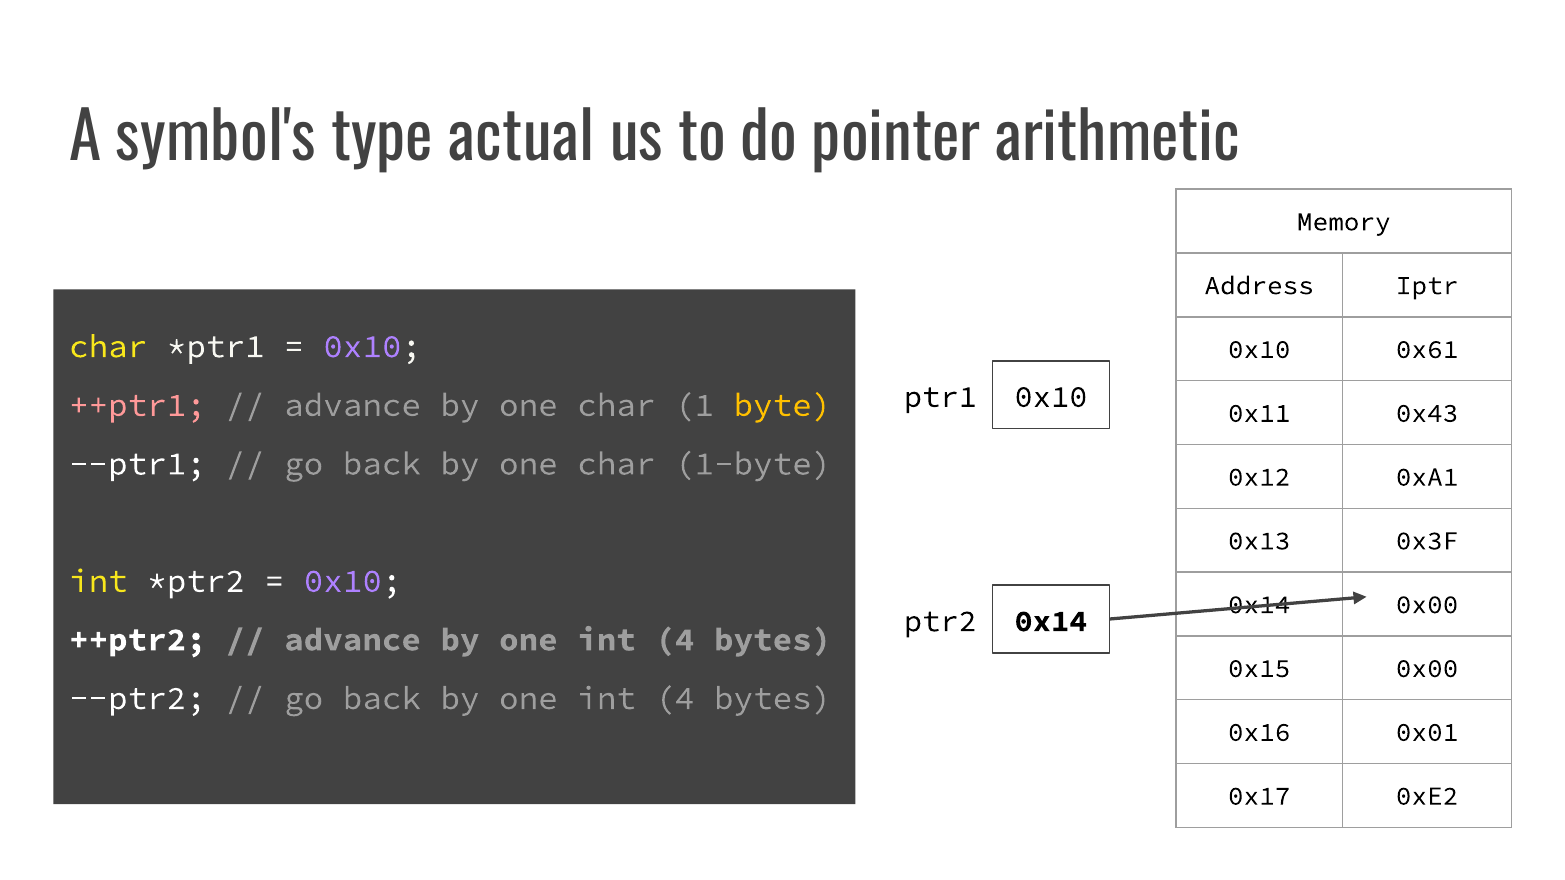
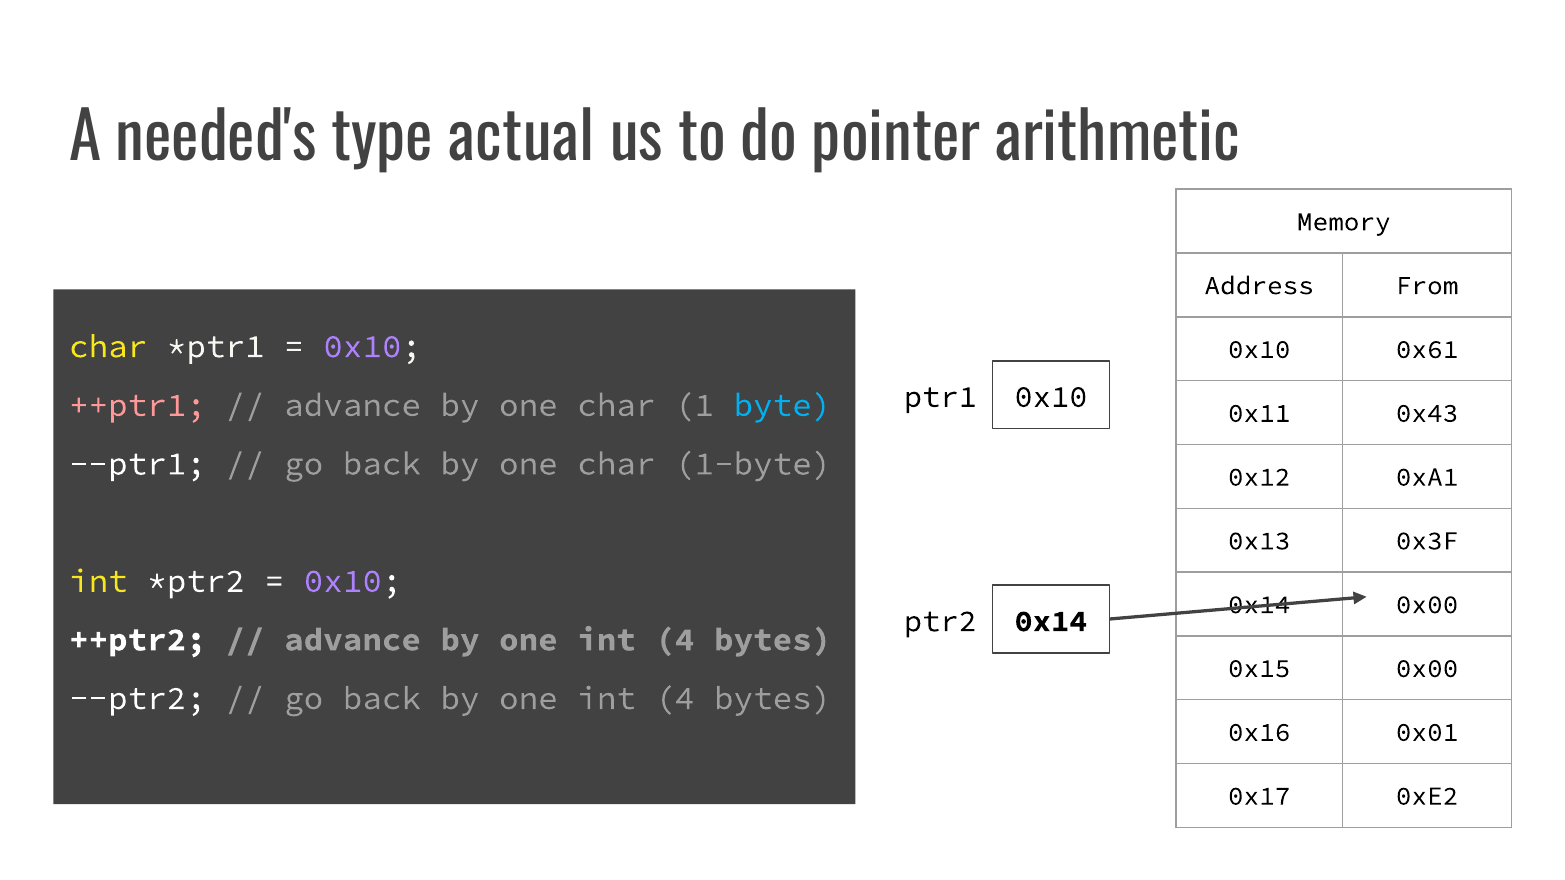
symbol's: symbol's -> needed's
Iptr: Iptr -> From
byte colour: yellow -> light blue
